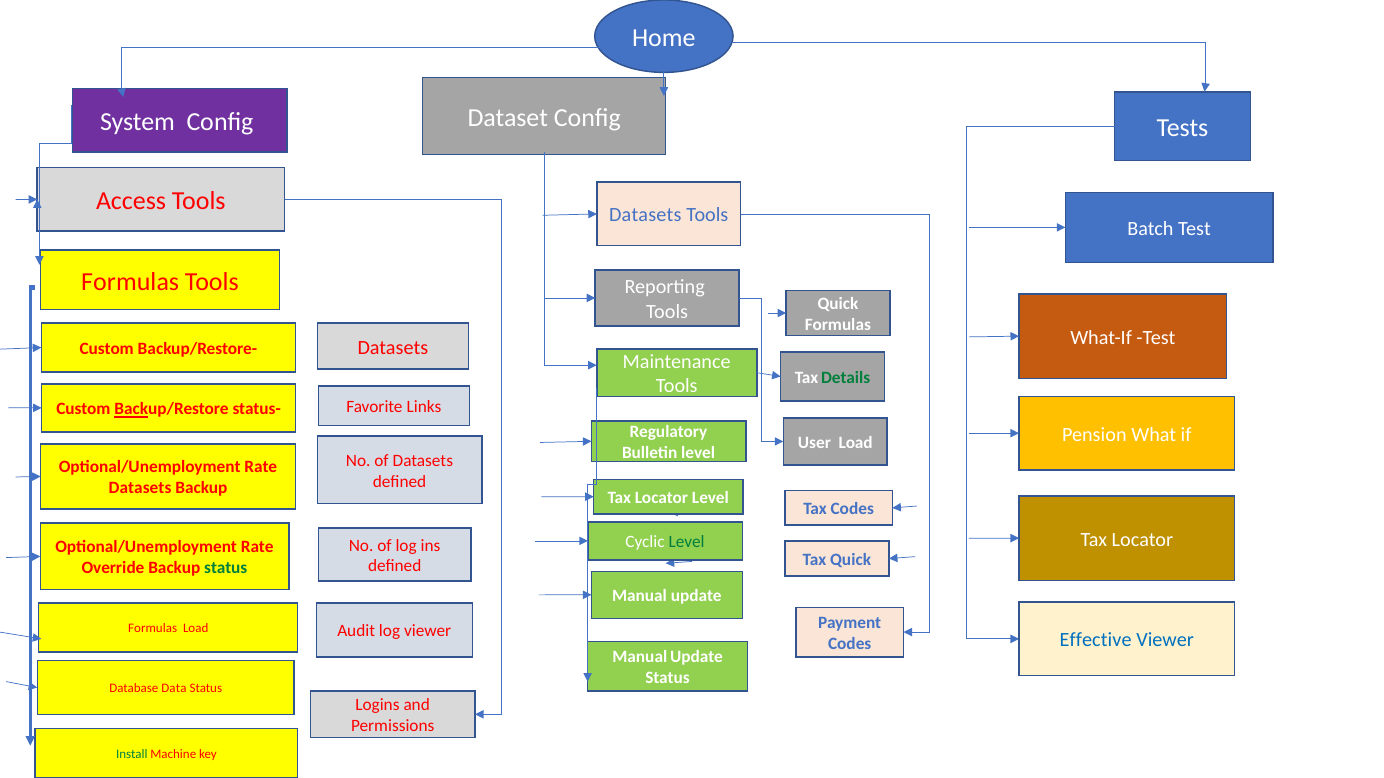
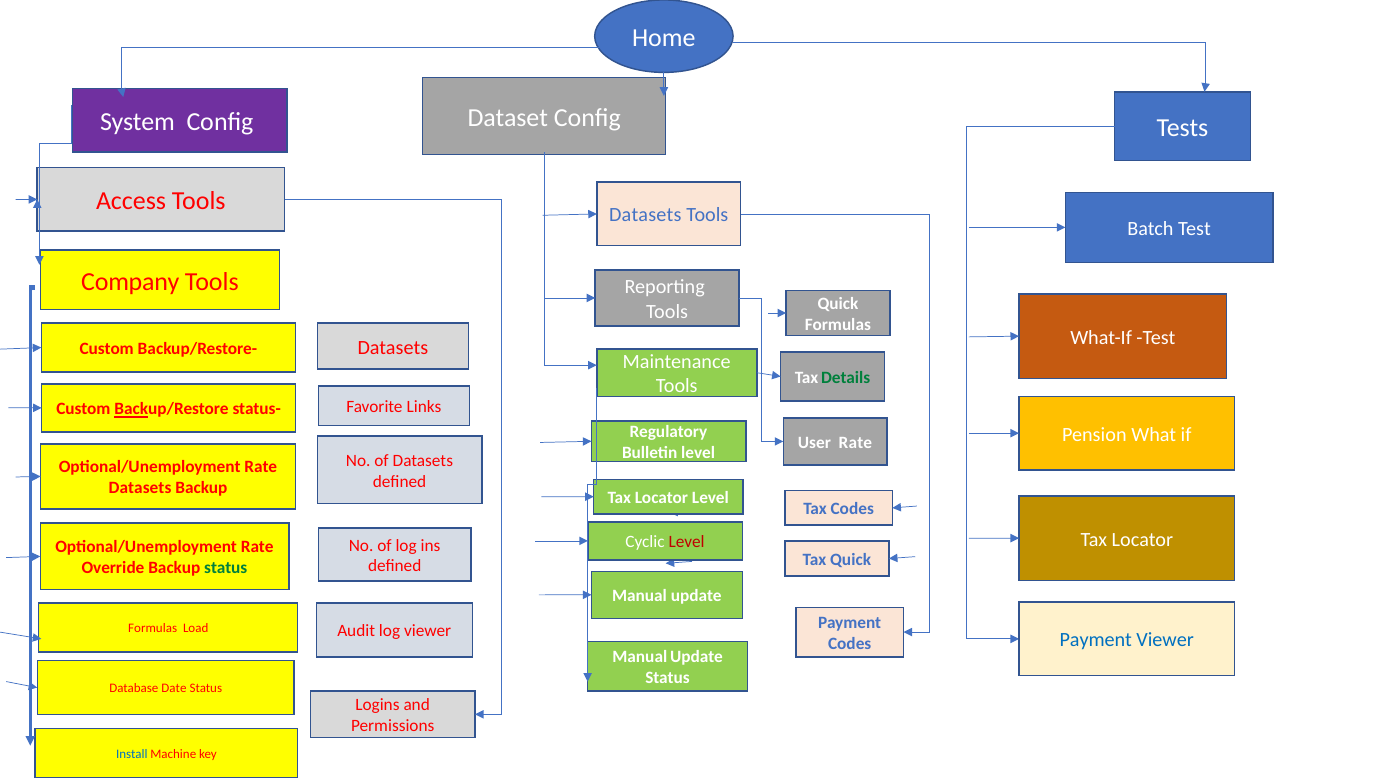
Formulas at (130, 282): Formulas -> Company
User Load: Load -> Rate
Level at (687, 542) colour: green -> red
Effective at (1096, 641): Effective -> Payment
Data: Data -> Date
Install colour: green -> blue
